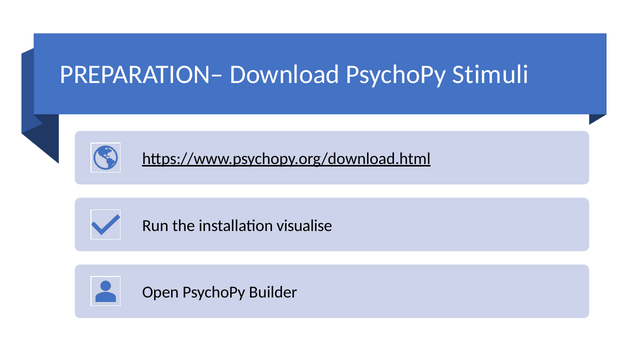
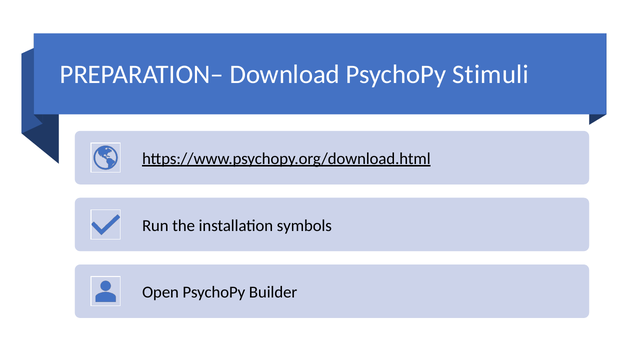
visualise: visualise -> symbols
